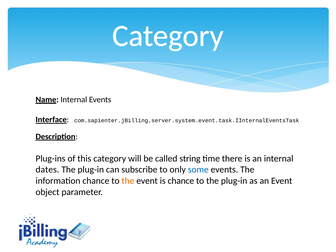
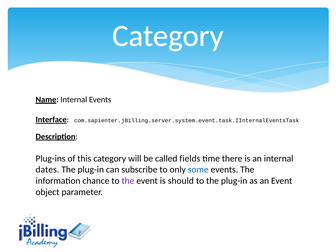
string: string -> fields
the at (128, 181) colour: orange -> purple
is chance: chance -> should
